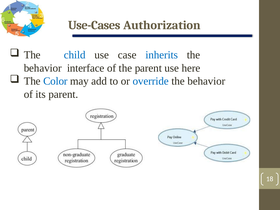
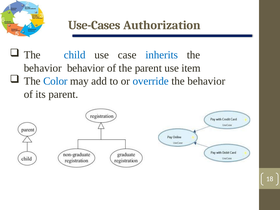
behavior interface: interface -> behavior
here: here -> item
